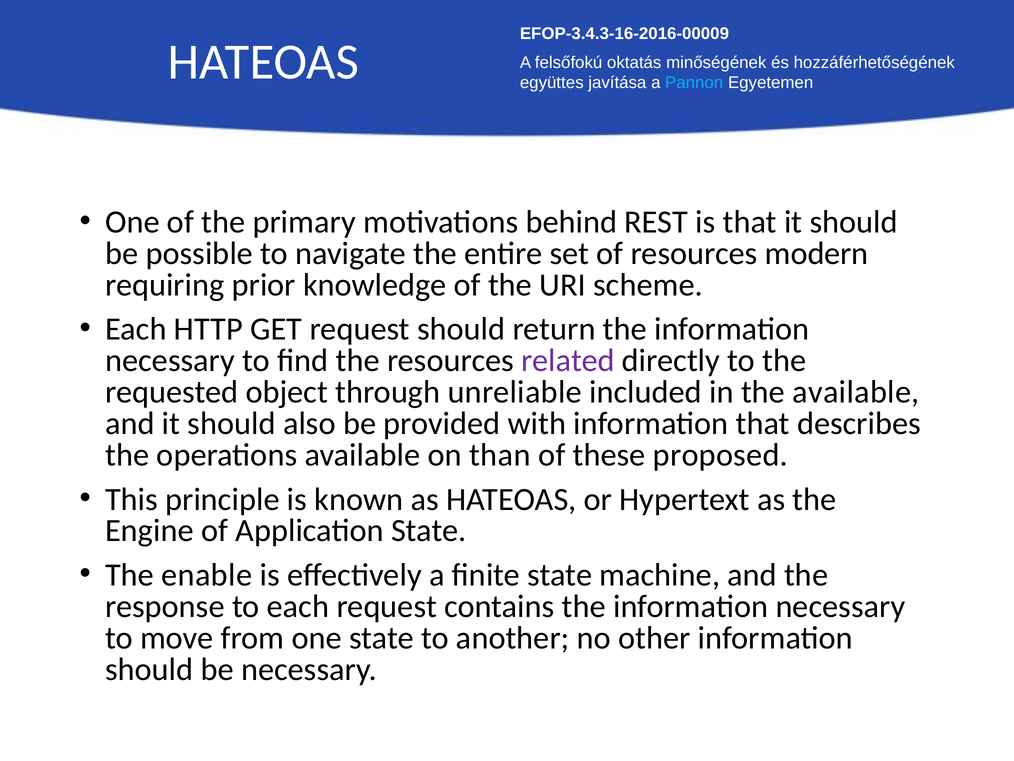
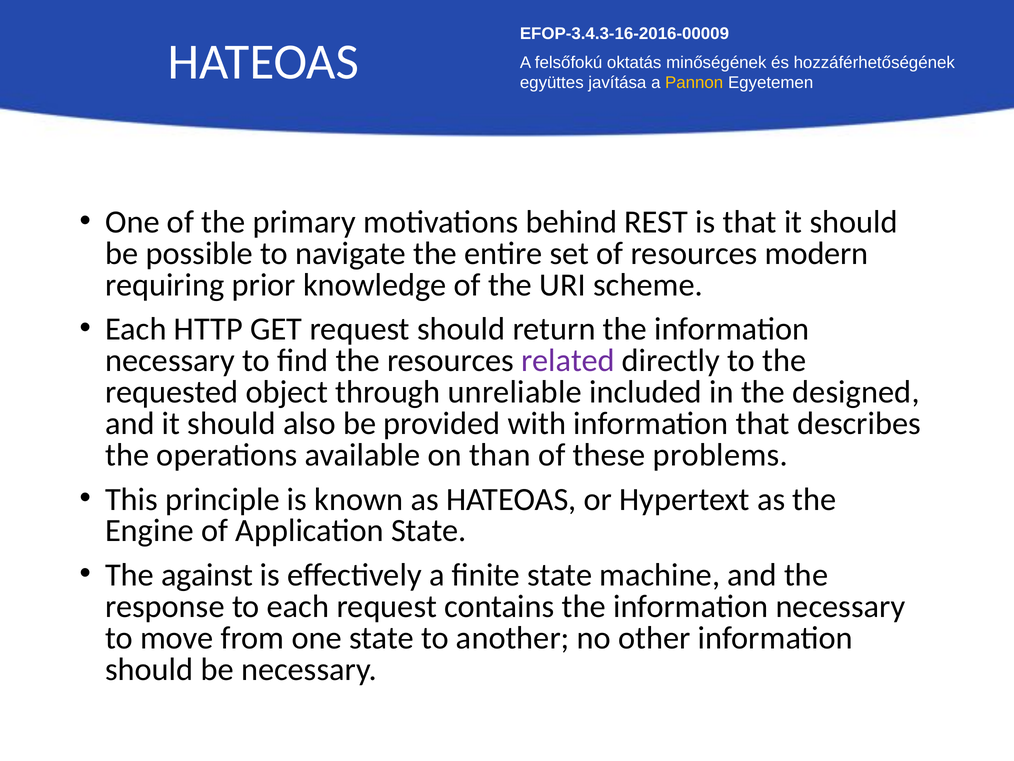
Pannon colour: light blue -> yellow
the available: available -> designed
proposed: proposed -> problems
enable: enable -> against
